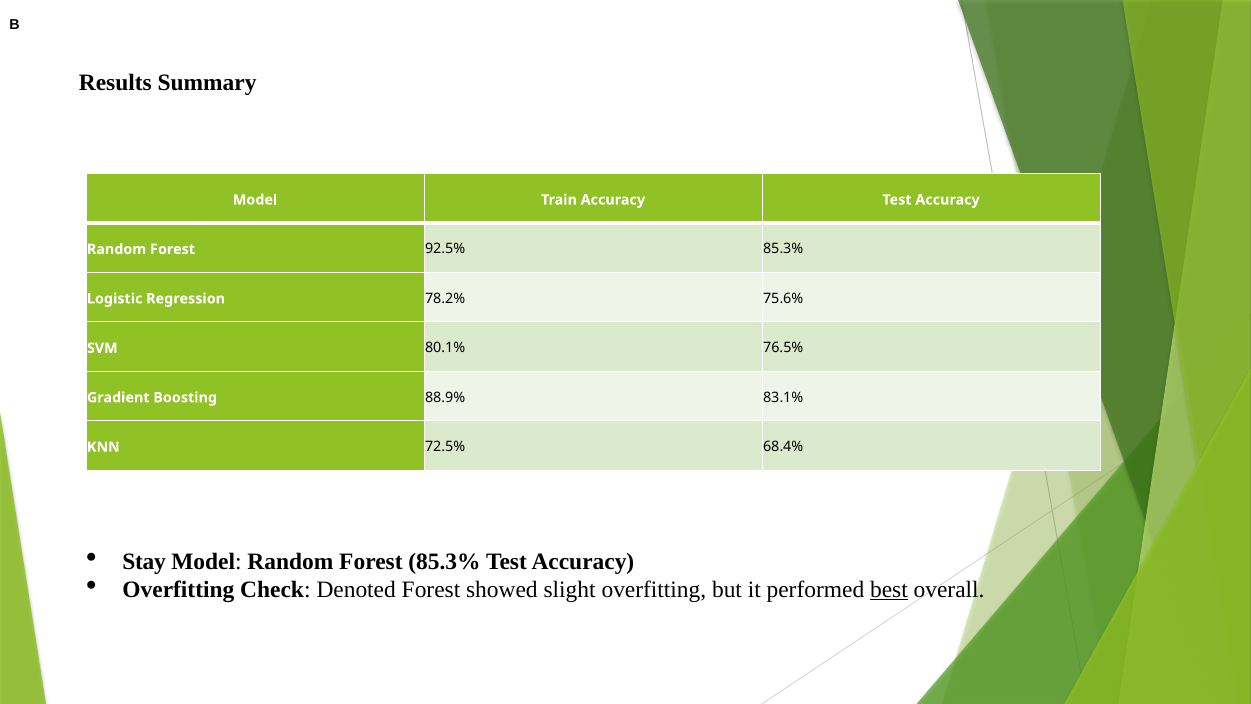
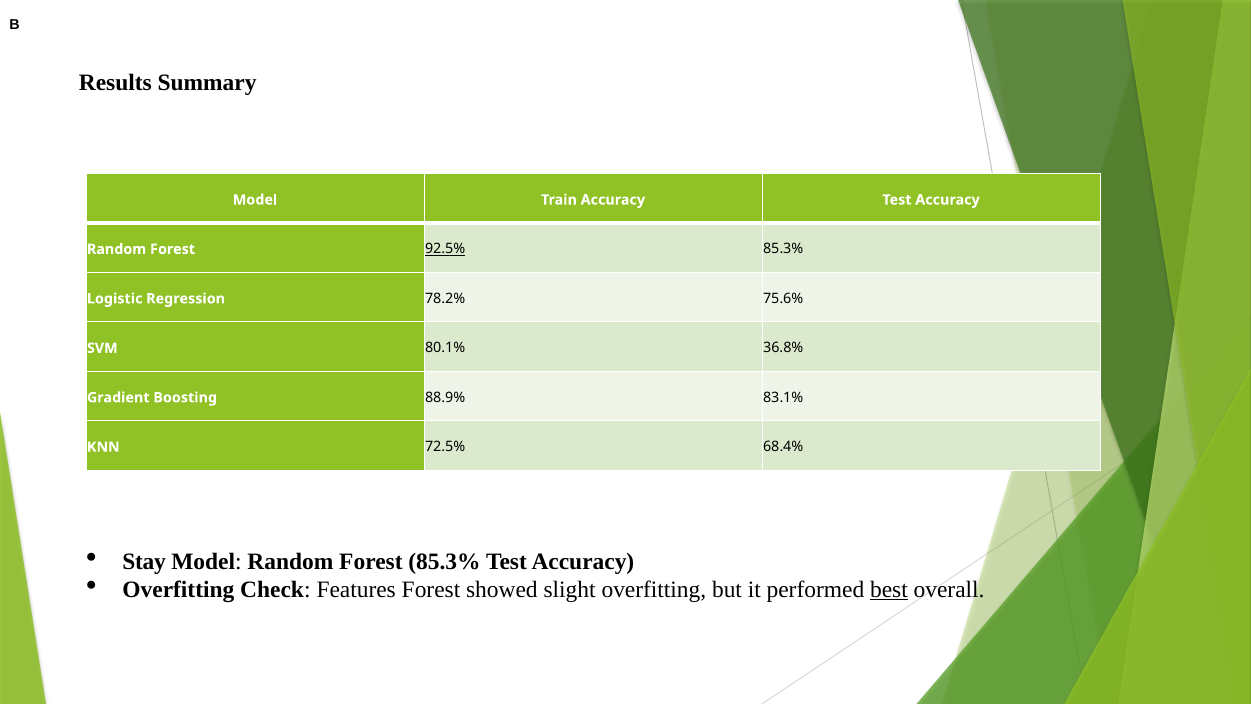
92.5% underline: none -> present
76.5%: 76.5% -> 36.8%
Denoted: Denoted -> Features
